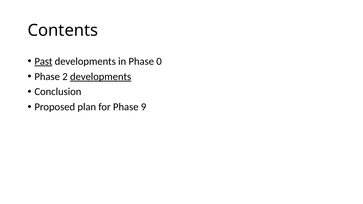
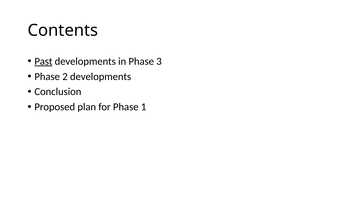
0: 0 -> 3
developments at (101, 77) underline: present -> none
9: 9 -> 1
